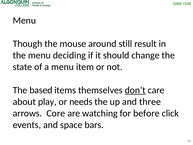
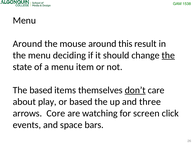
Though at (28, 44): Though -> Around
still: still -> this
the at (168, 55) underline: none -> present
or needs: needs -> based
before: before -> screen
